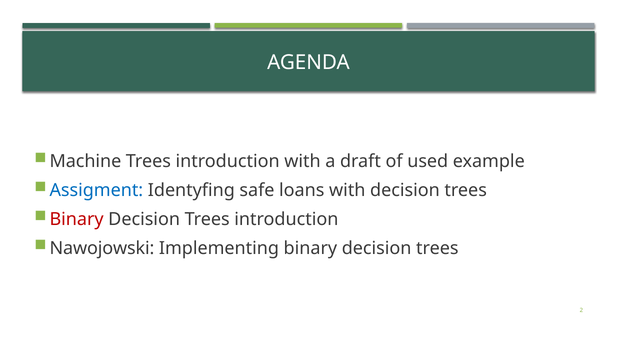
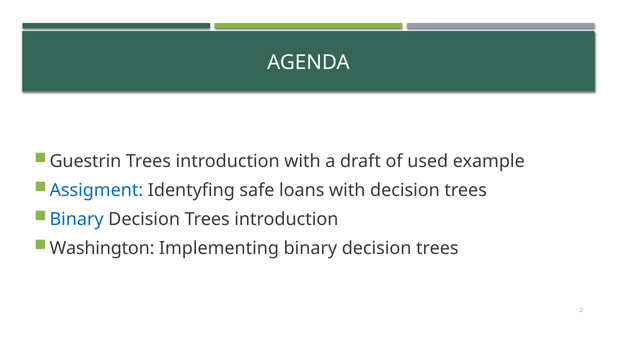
Machine: Machine -> Guestrin
Binary at (77, 219) colour: red -> blue
Nawojowski: Nawojowski -> Washington
